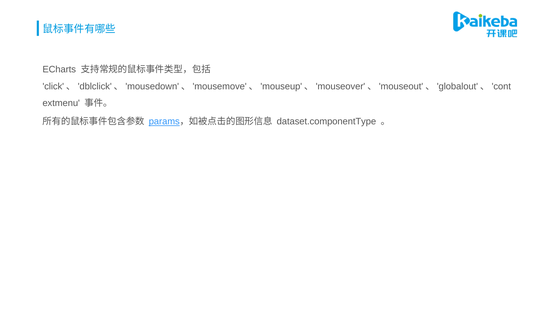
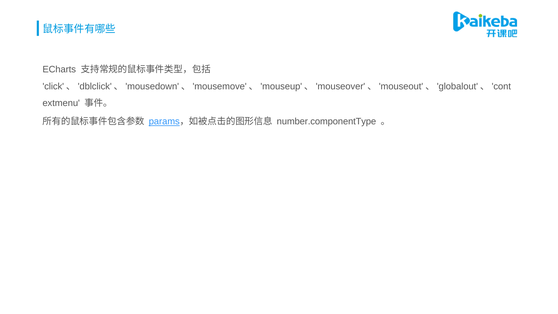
dataset.componentType: dataset.componentType -> number.componentType
